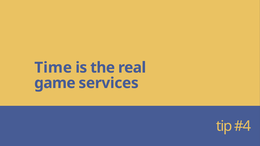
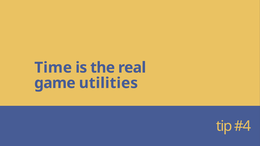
services: services -> utilities
